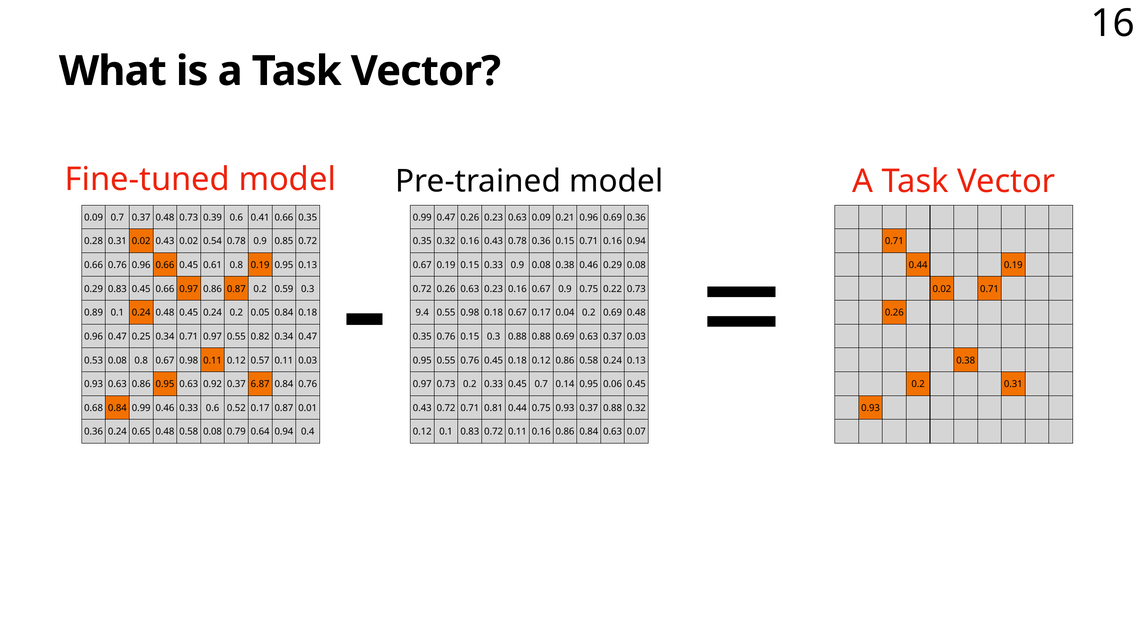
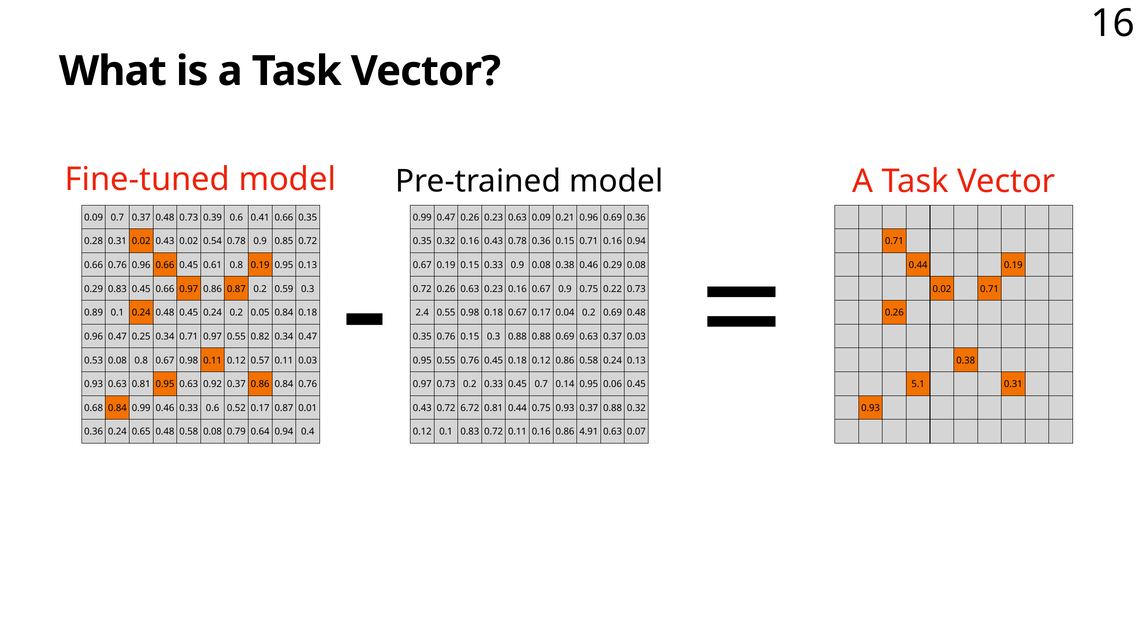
9.4: 9.4 -> 2.4
0.63 0.86: 0.86 -> 0.81
0.37 6.87: 6.87 -> 0.86
0.2 at (918, 384): 0.2 -> 5.1
0.72 0.71: 0.71 -> 6.72
0.86 0.84: 0.84 -> 4.91
